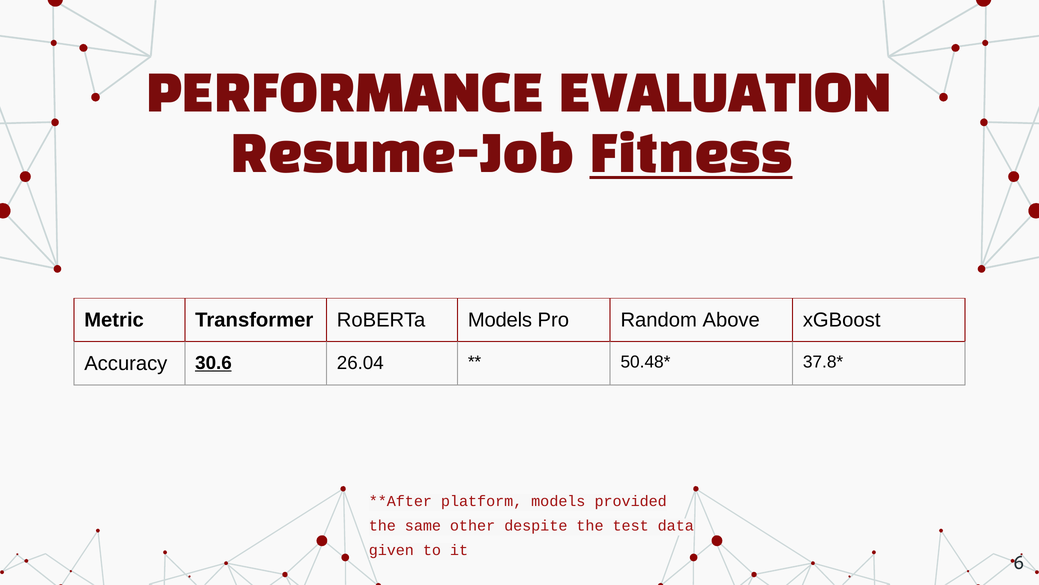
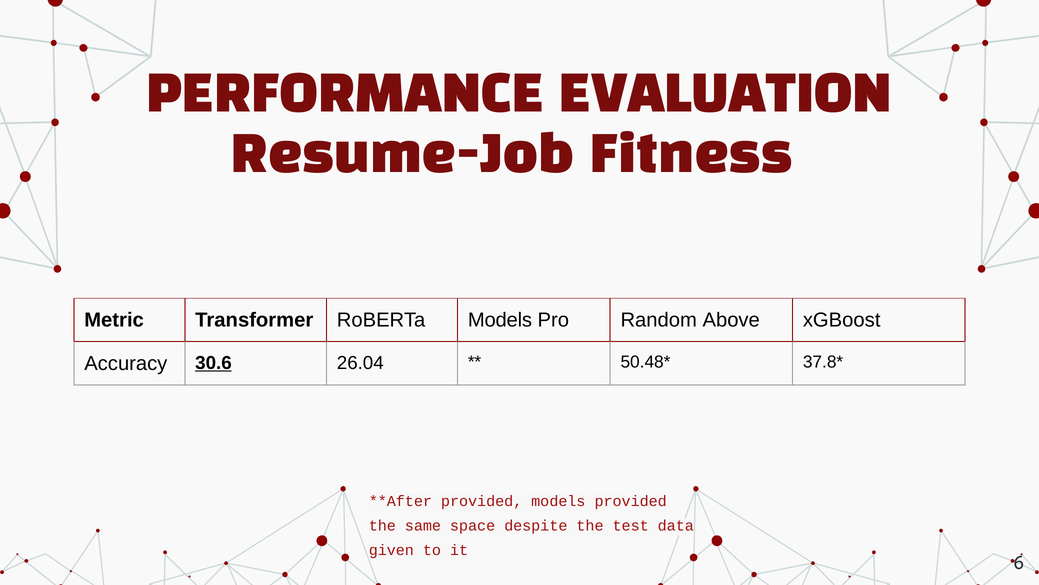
Fitness underline: present -> none
platform at (482, 501): platform -> provided
other: other -> space
